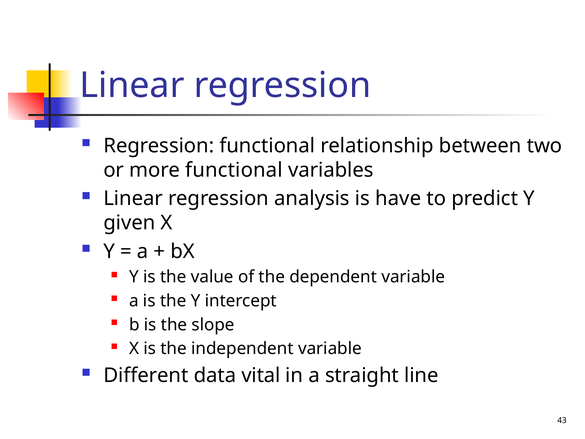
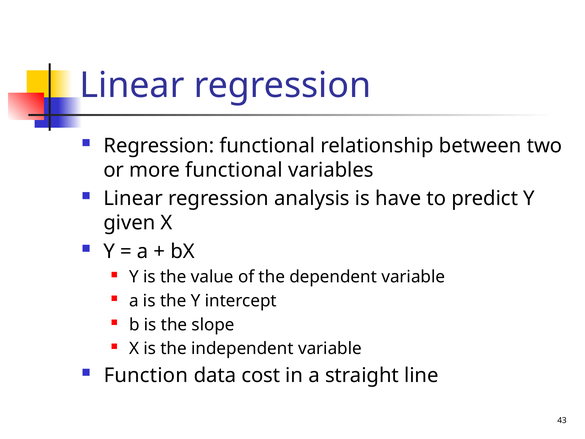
Different: Different -> Function
vital: vital -> cost
